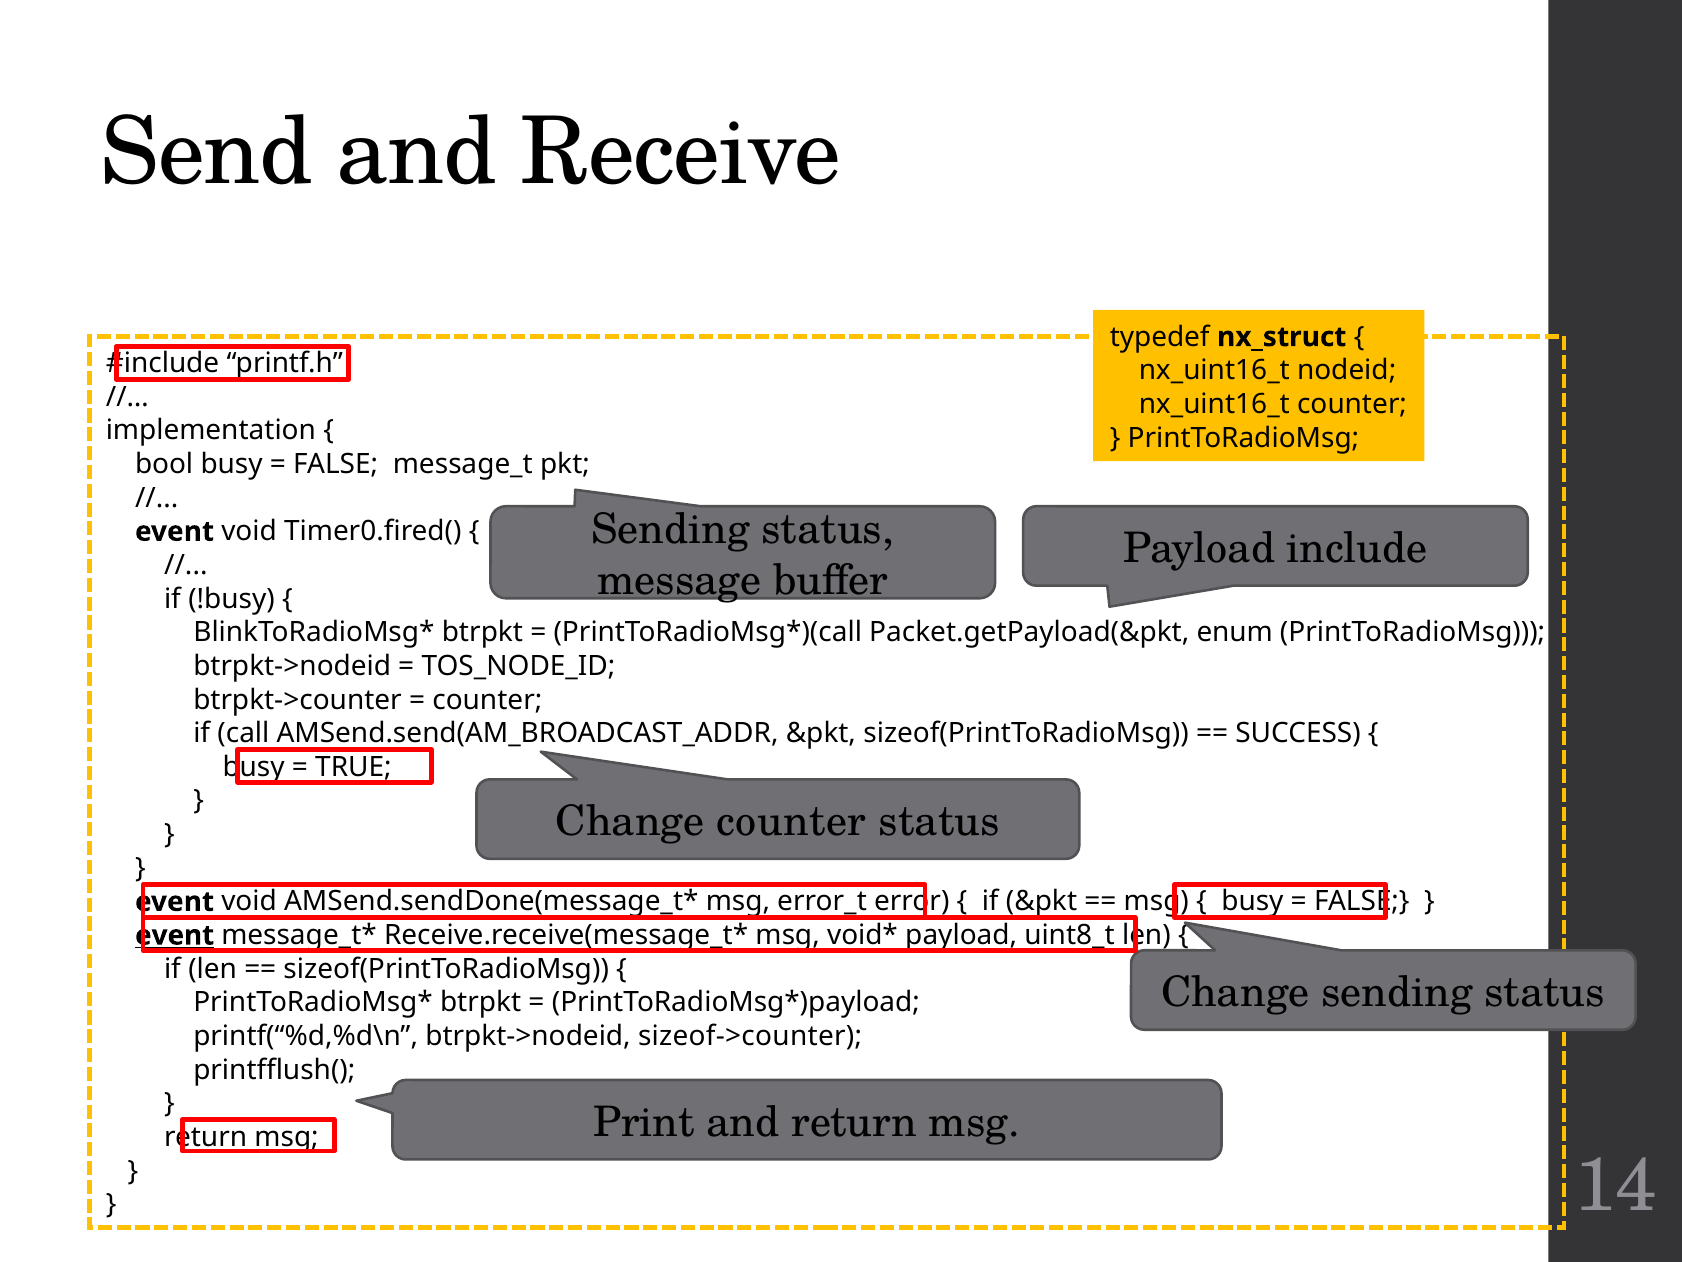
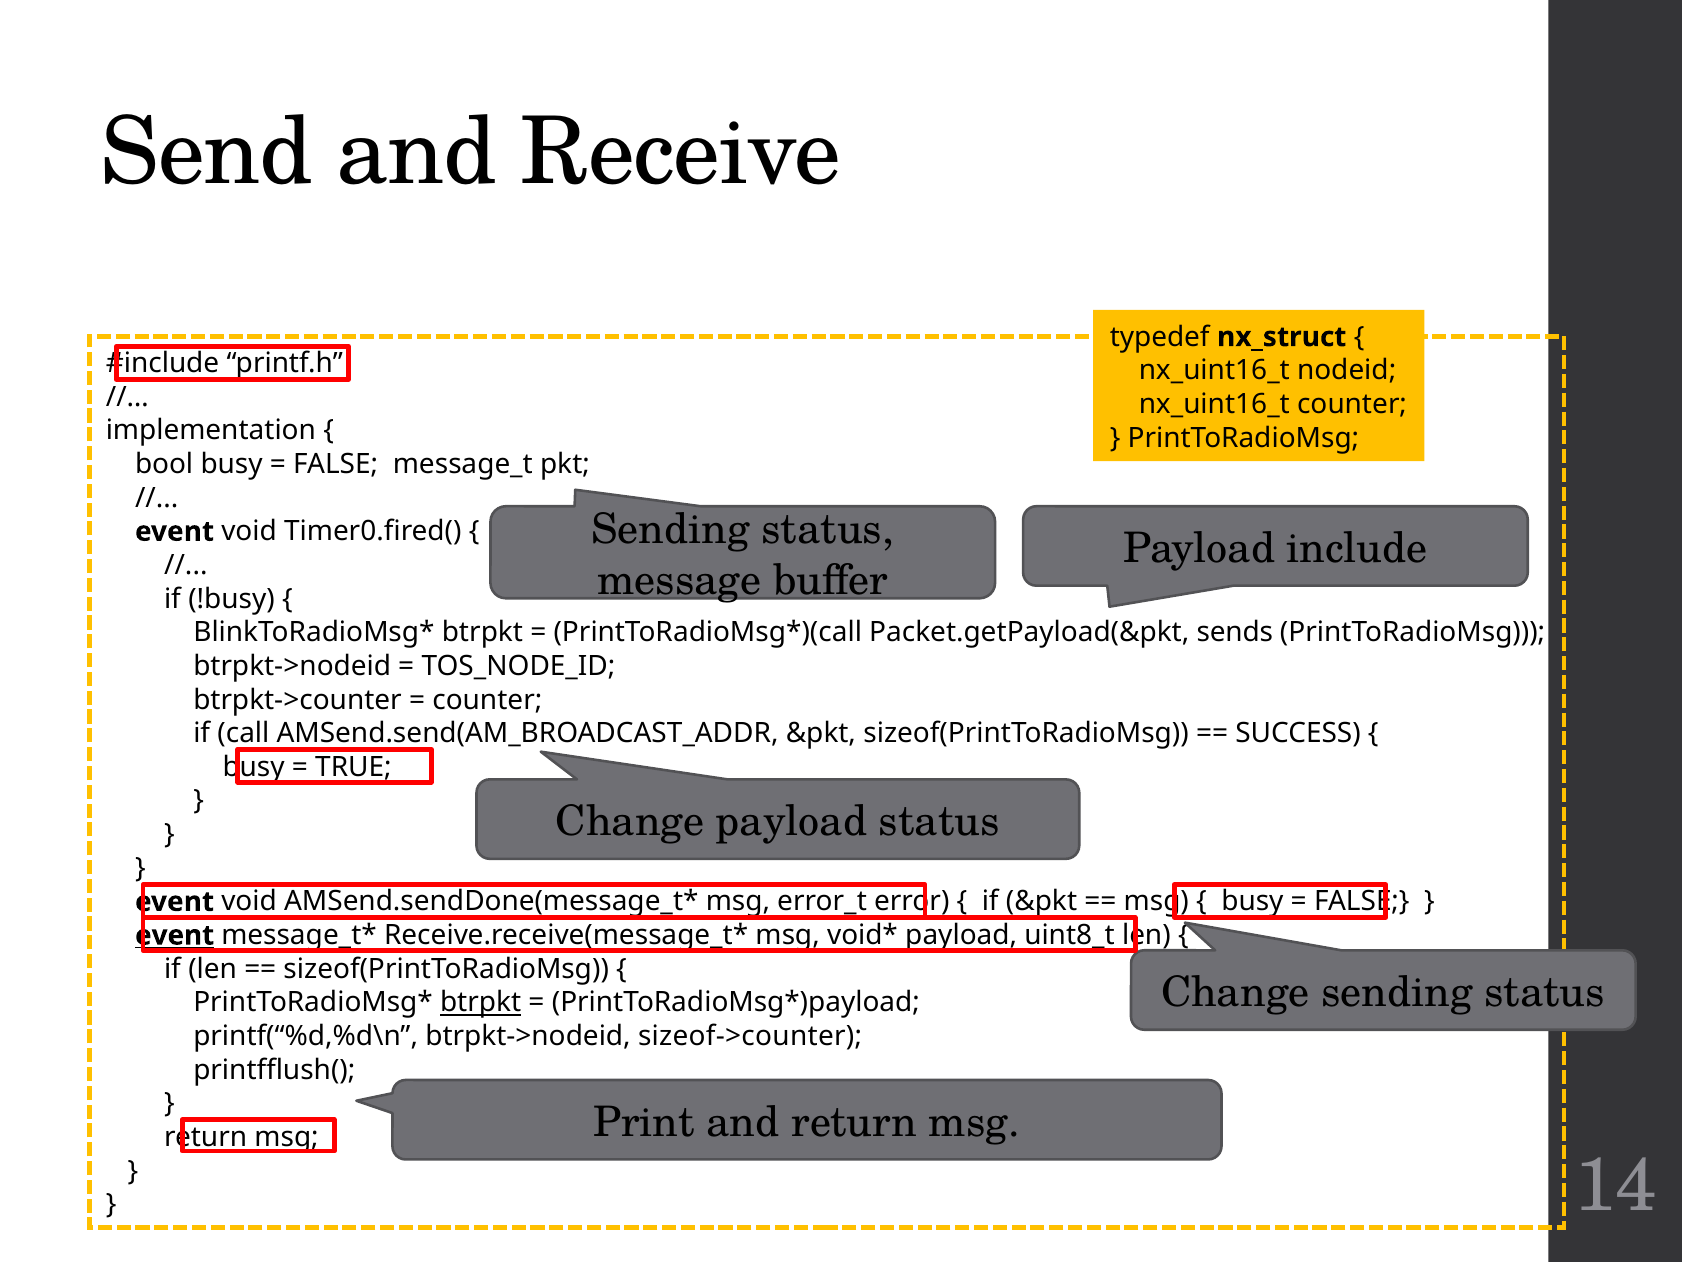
enum: enum -> sends
Change counter: counter -> payload
btrpkt at (481, 1002) underline: none -> present
